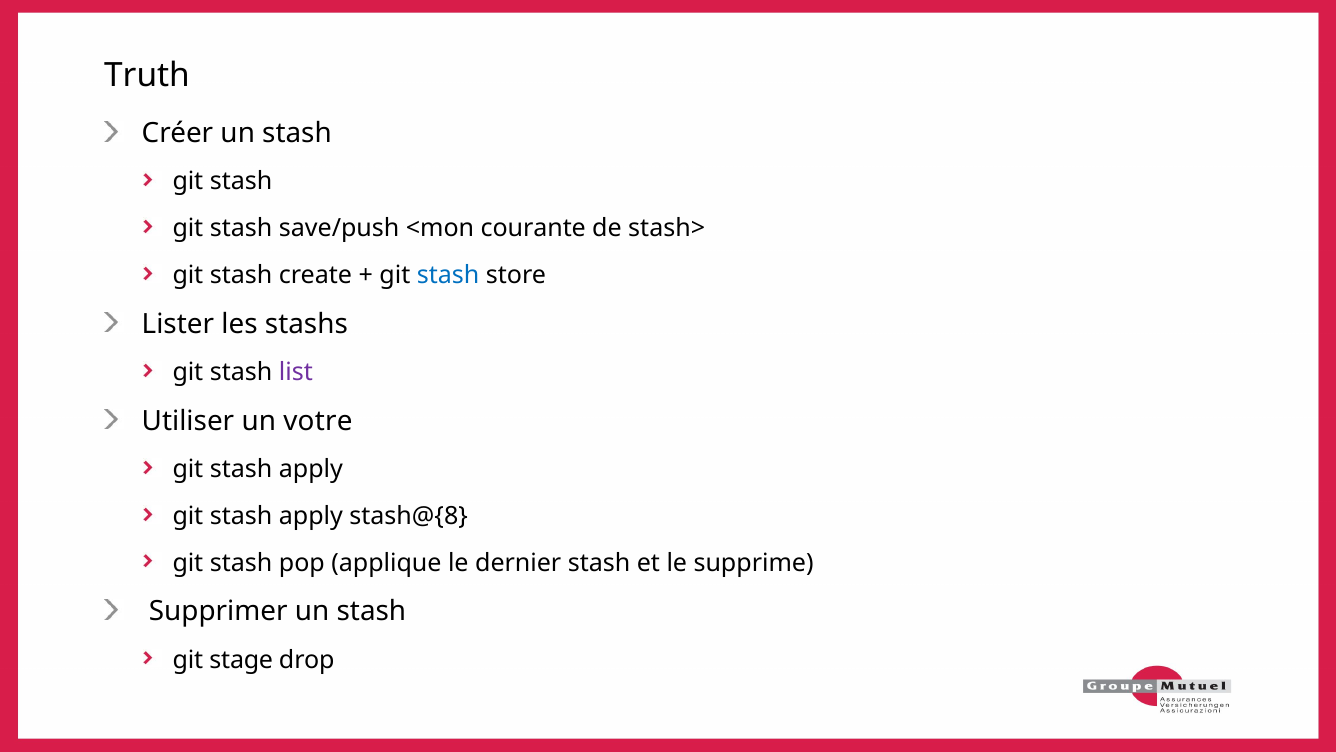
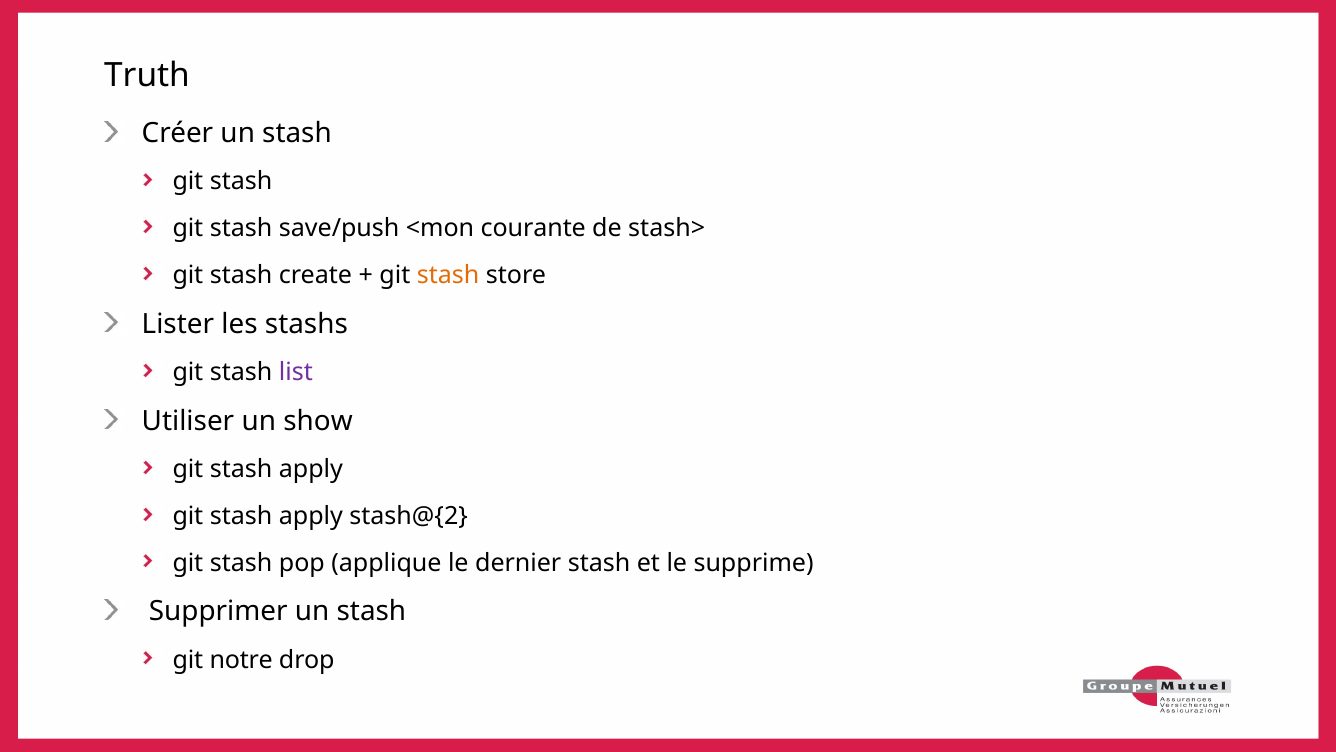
stash at (448, 275) colour: blue -> orange
votre: votre -> show
stash@{8: stash@{8 -> stash@{2
stage: stage -> notre
